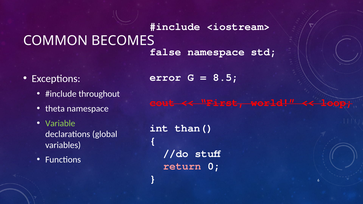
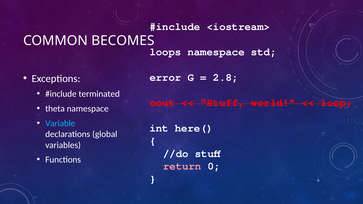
false: false -> loops
8.5: 8.5 -> 2.8
throughout: throughout -> terminated
First at (222, 103): First -> Stuff
Variable colour: light green -> light blue
than(: than( -> here(
